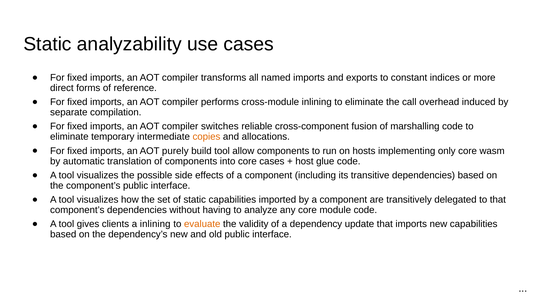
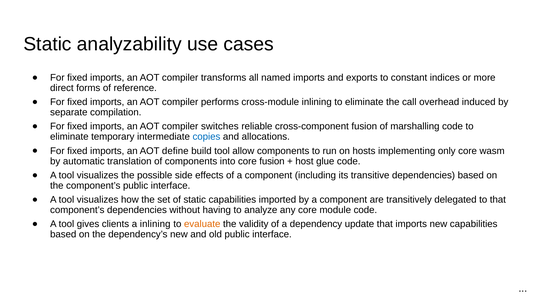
copies colour: orange -> blue
purely: purely -> define
core cases: cases -> fusion
